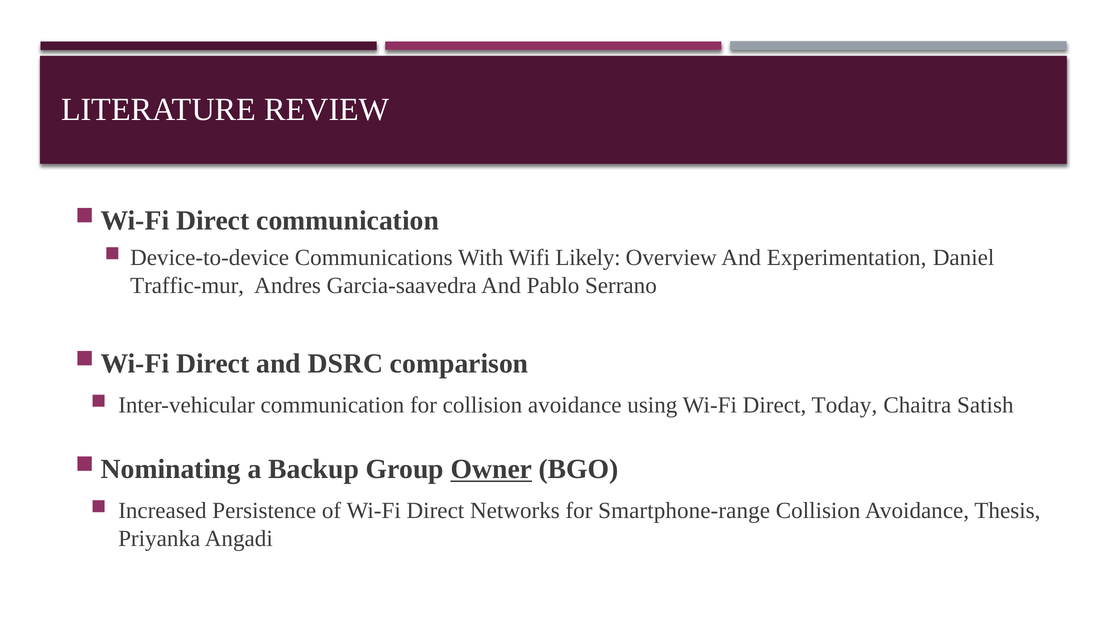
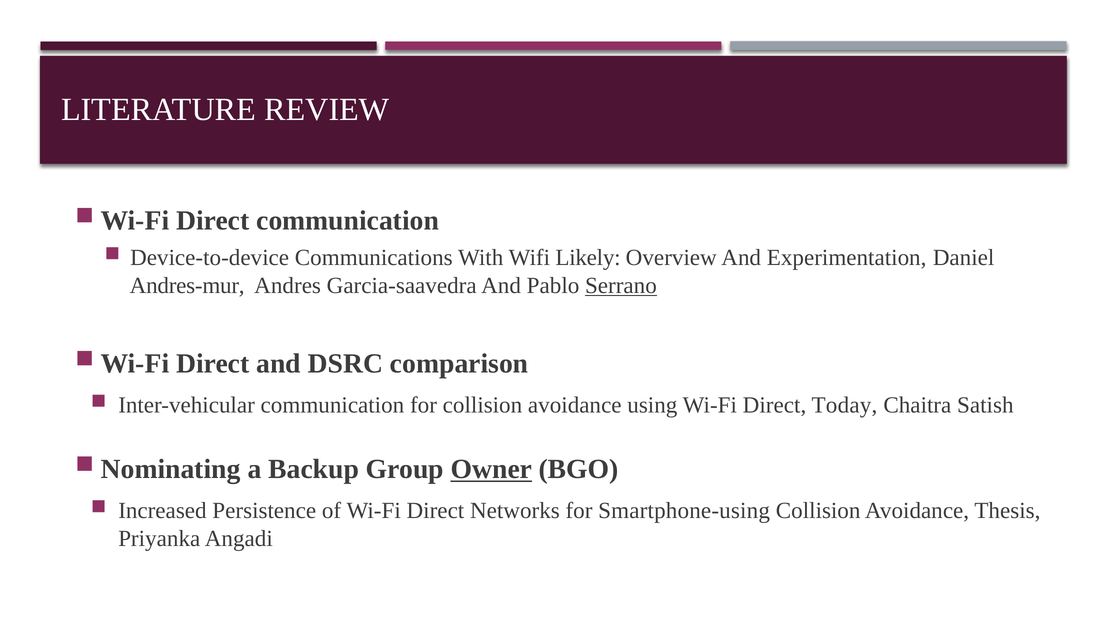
Traffic-mur: Traffic-mur -> Andres-mur
Serrano underline: none -> present
Smartphone-range: Smartphone-range -> Smartphone-using
